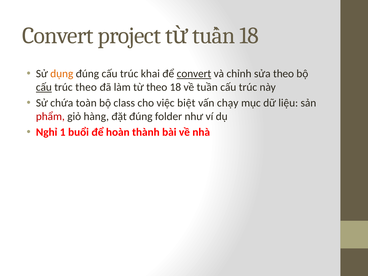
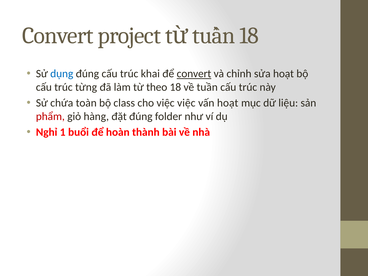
dụng colour: orange -> blue
sửa theo: theo -> hoạt
cấu at (44, 87) underline: present -> none
trúc theo: theo -> từng
việc biệt: biệt -> việc
vấn chạy: chạy -> hoạt
